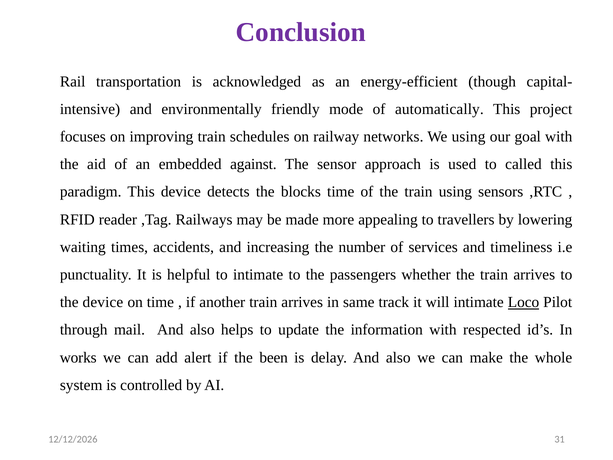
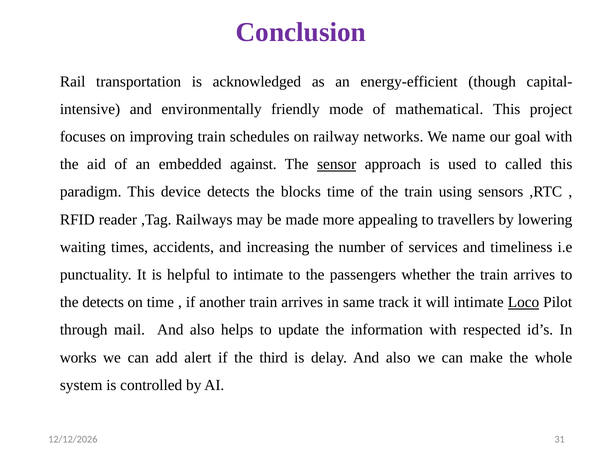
automatically: automatically -> mathematical
We using: using -> name
sensor underline: none -> present
the device: device -> detects
been: been -> third
